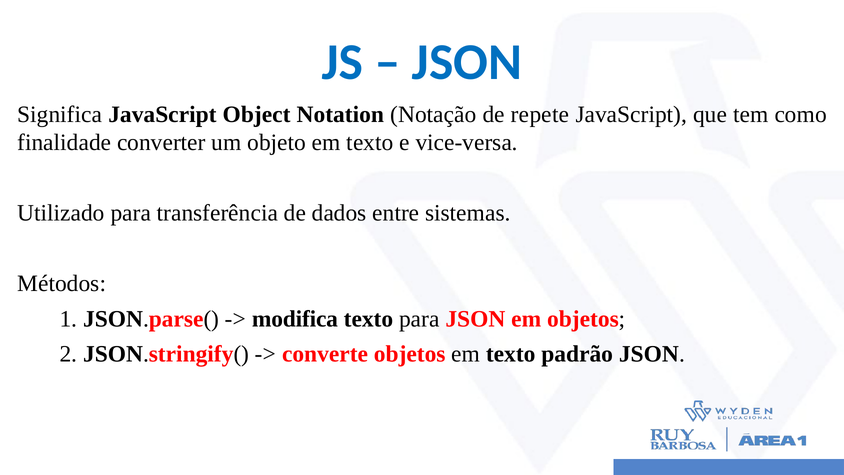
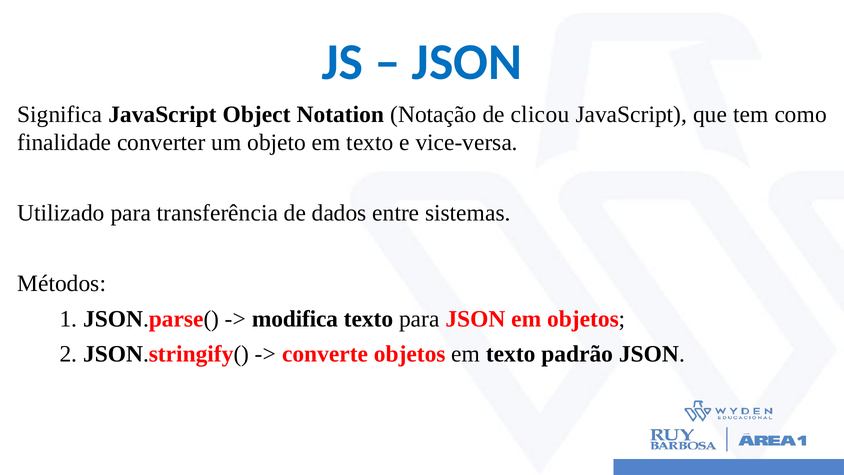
repete: repete -> clicou
